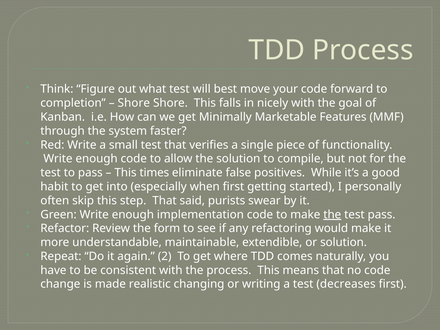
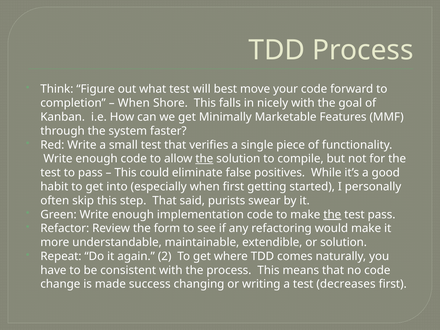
Shore at (134, 103): Shore -> When
the at (204, 159) underline: none -> present
times: times -> could
realistic: realistic -> success
